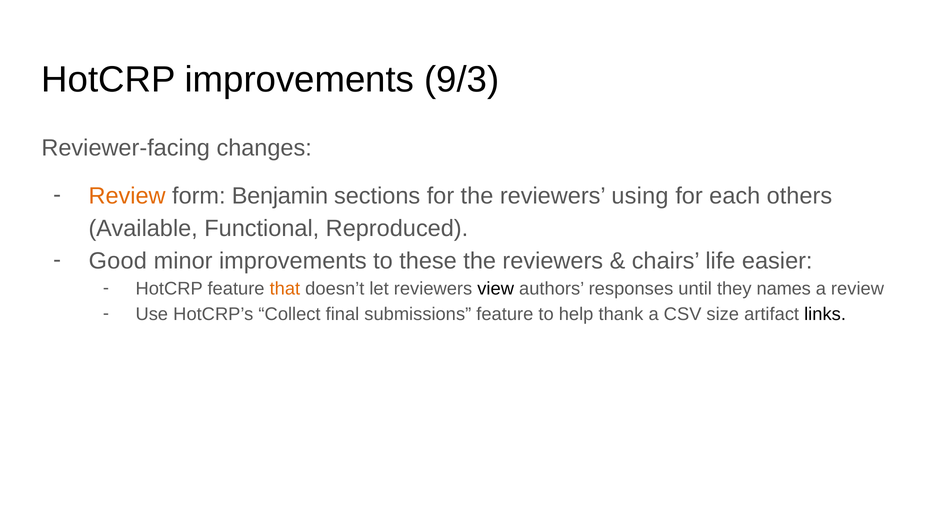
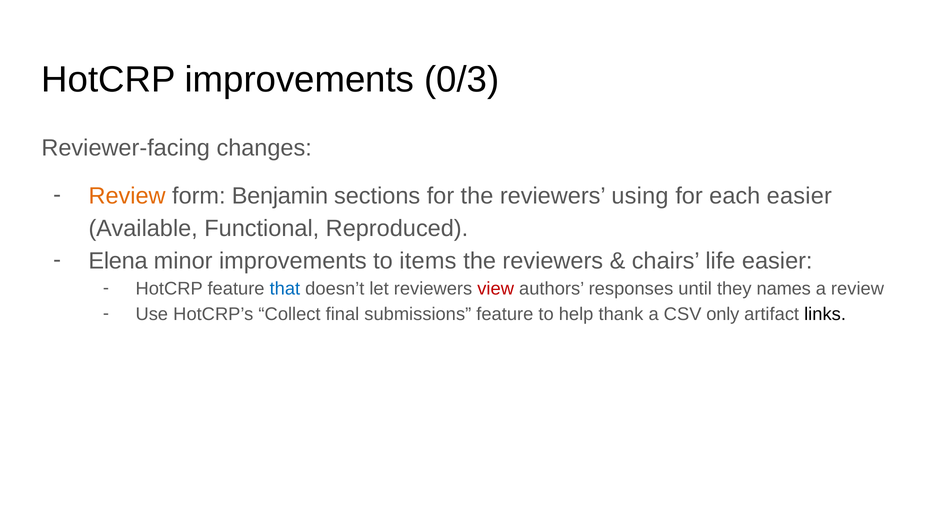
9/3: 9/3 -> 0/3
each others: others -> easier
Good: Good -> Elena
these: these -> items
that colour: orange -> blue
view colour: black -> red
size: size -> only
